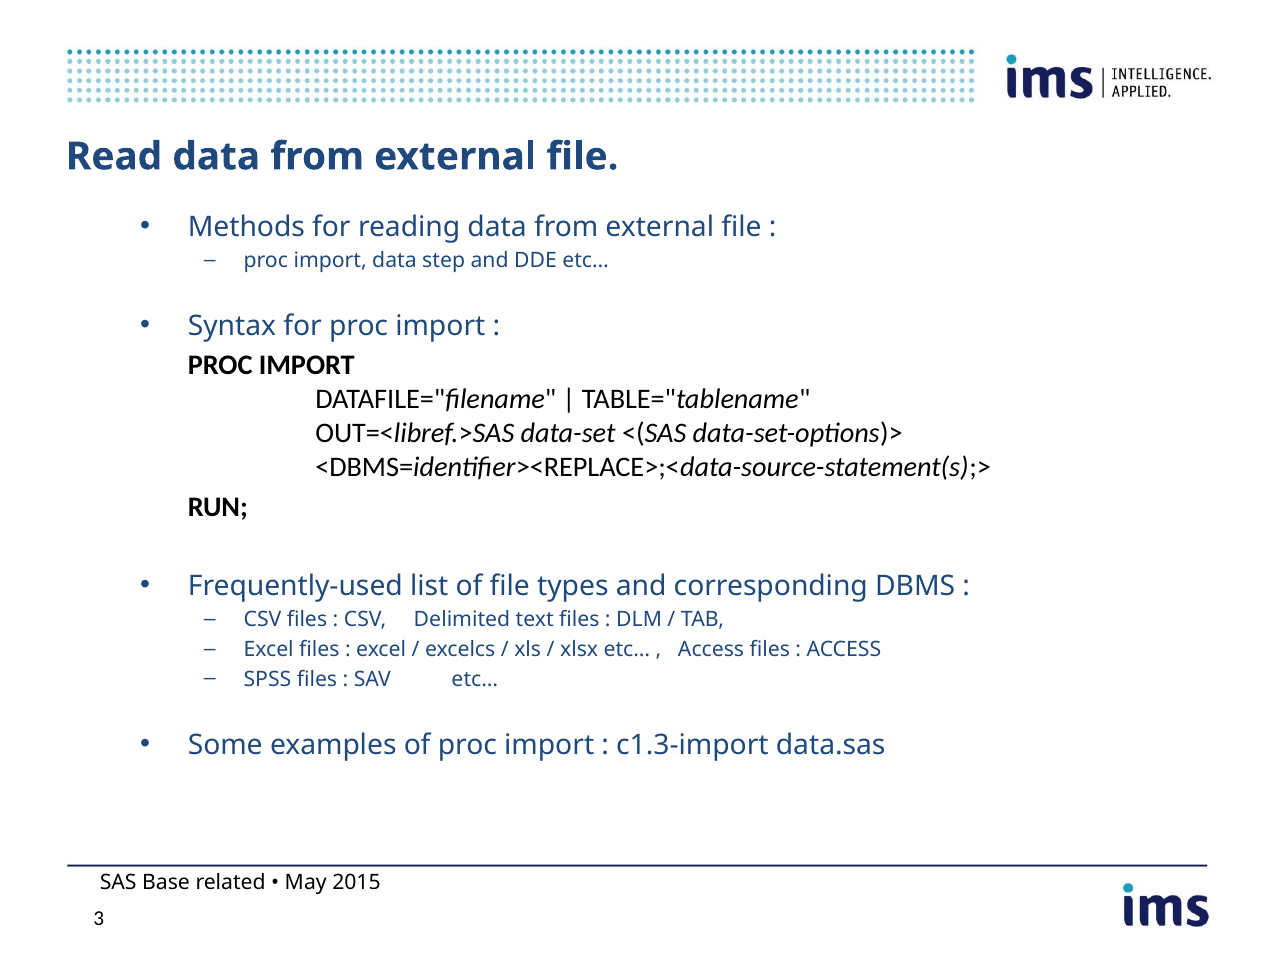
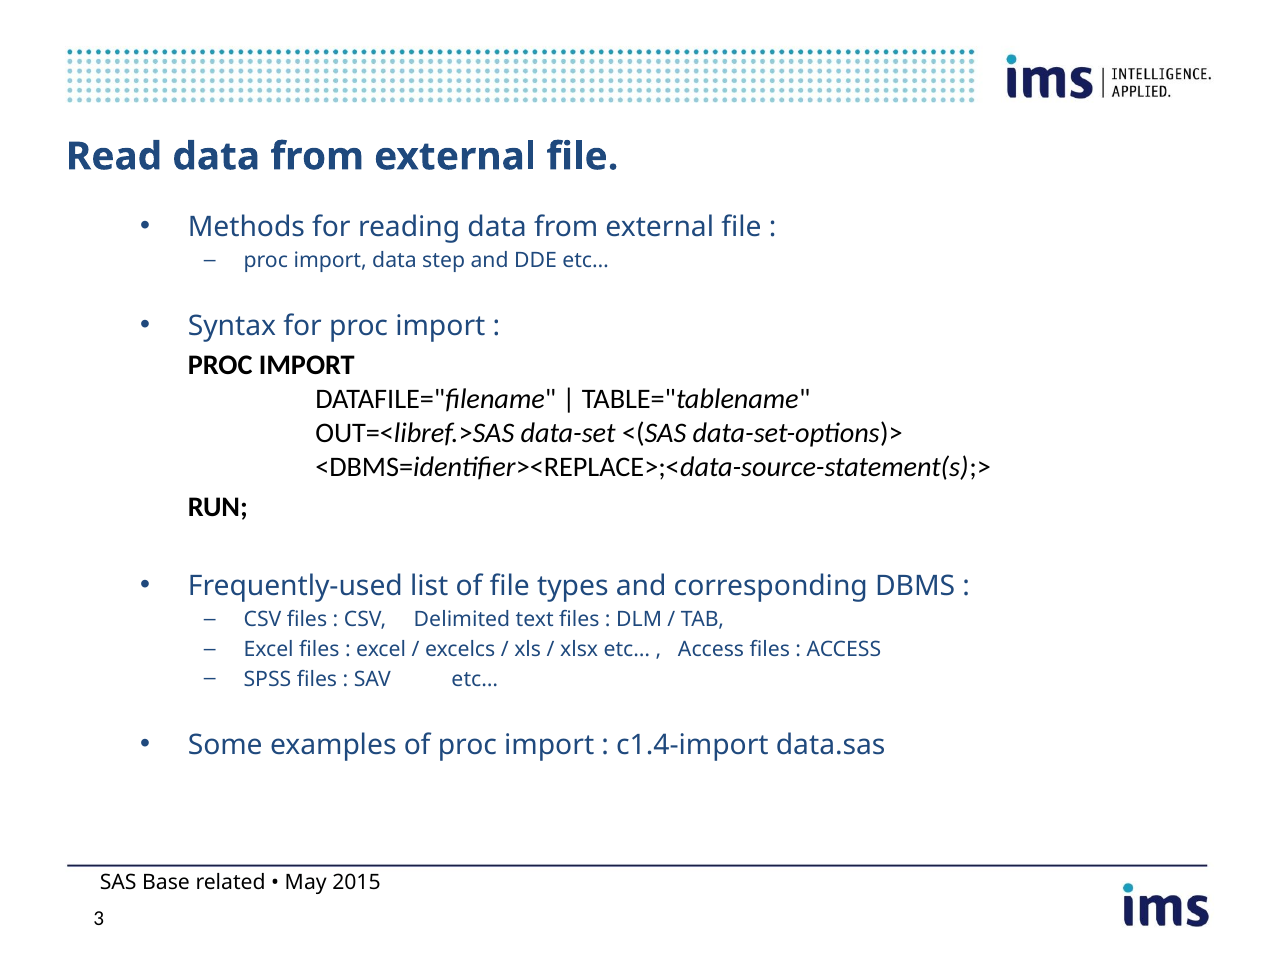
c1.3-import: c1.3-import -> c1.4-import
